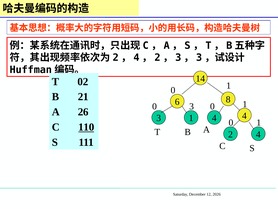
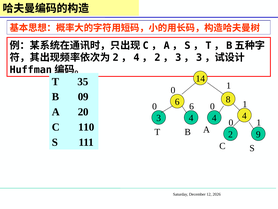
02: 02 -> 35
21: 21 -> 09
0 3: 3 -> 6
26: 26 -> 20
3 1: 1 -> 4
110 underline: present -> none
2 4: 4 -> 9
